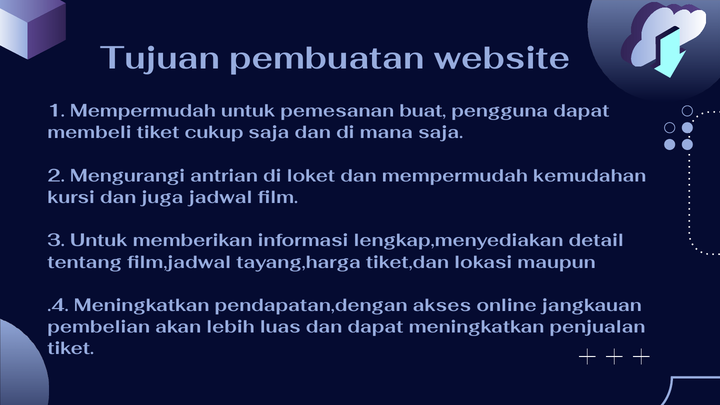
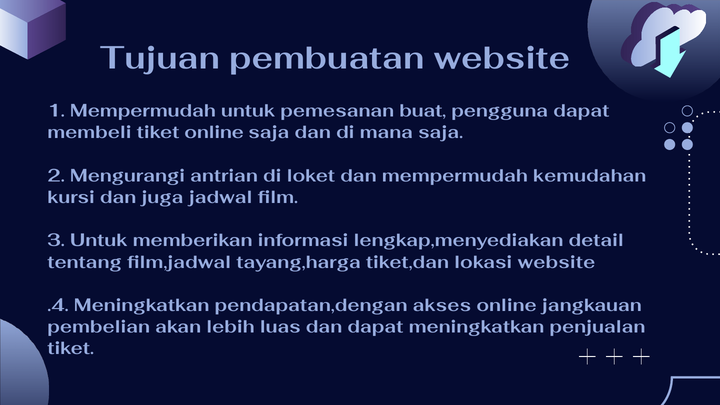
tiket cukup: cukup -> online
lokasi maupun: maupun -> website
